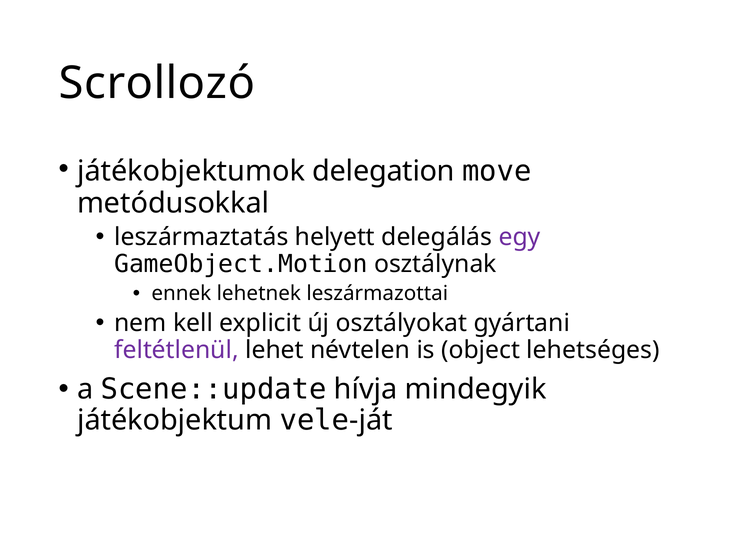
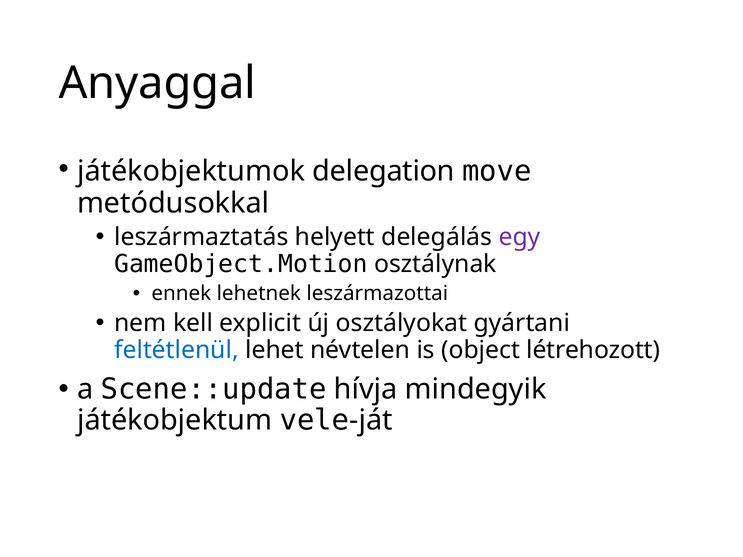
Scrollozó: Scrollozó -> Anyaggal
feltétlenül colour: purple -> blue
lehetséges: lehetséges -> létrehozott
